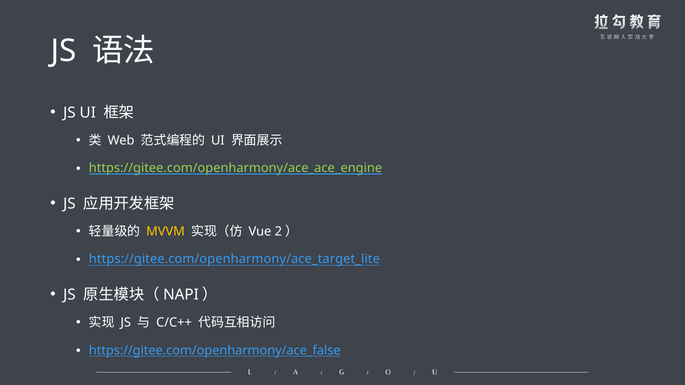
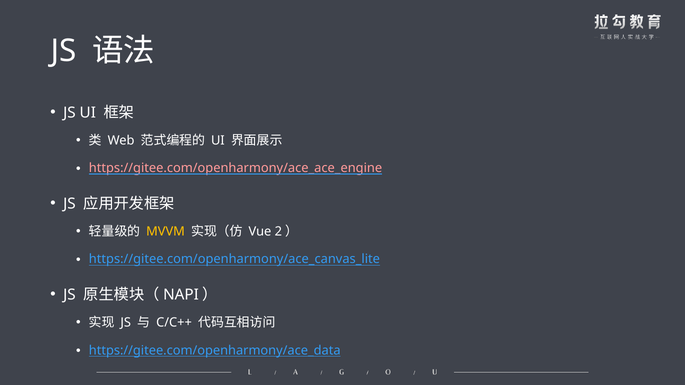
https://gitee.com/openharmony/ace_ace_engine colour: light green -> pink
https://gitee.com/openharmony/ace_target_lite: https://gitee.com/openharmony/ace_target_lite -> https://gitee.com/openharmony/ace_canvas_lite
https://gitee.com/openharmony/ace_false: https://gitee.com/openharmony/ace_false -> https://gitee.com/openharmony/ace_data
